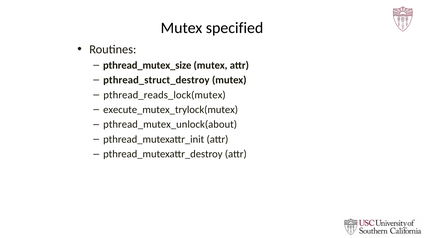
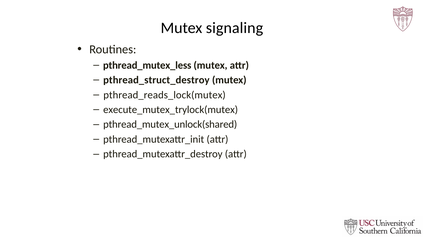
specified: specified -> signaling
pthread_mutex_size: pthread_mutex_size -> pthread_mutex_less
pthread_mutex_unlock(about: pthread_mutex_unlock(about -> pthread_mutex_unlock(shared
